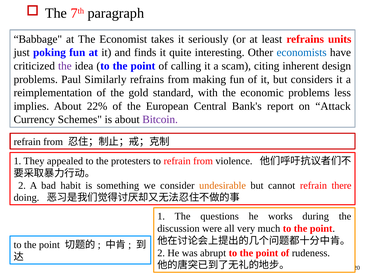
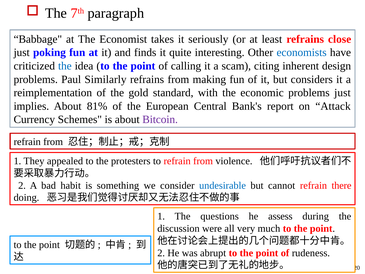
units: units -> close
the at (65, 66) colour: purple -> blue
problems less: less -> just
22%: 22% -> 81%
undesirable colour: orange -> blue
works: works -> assess
